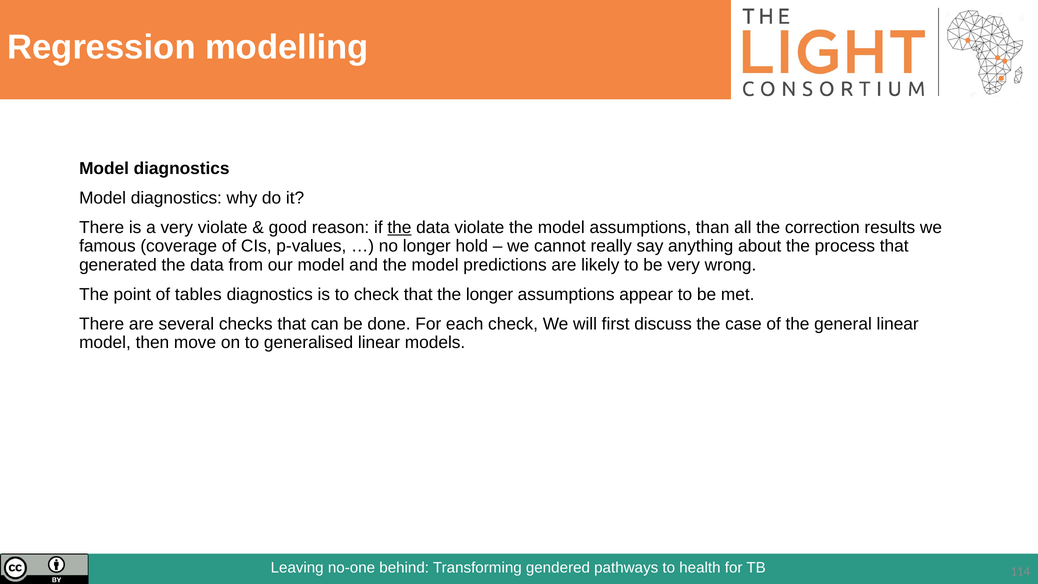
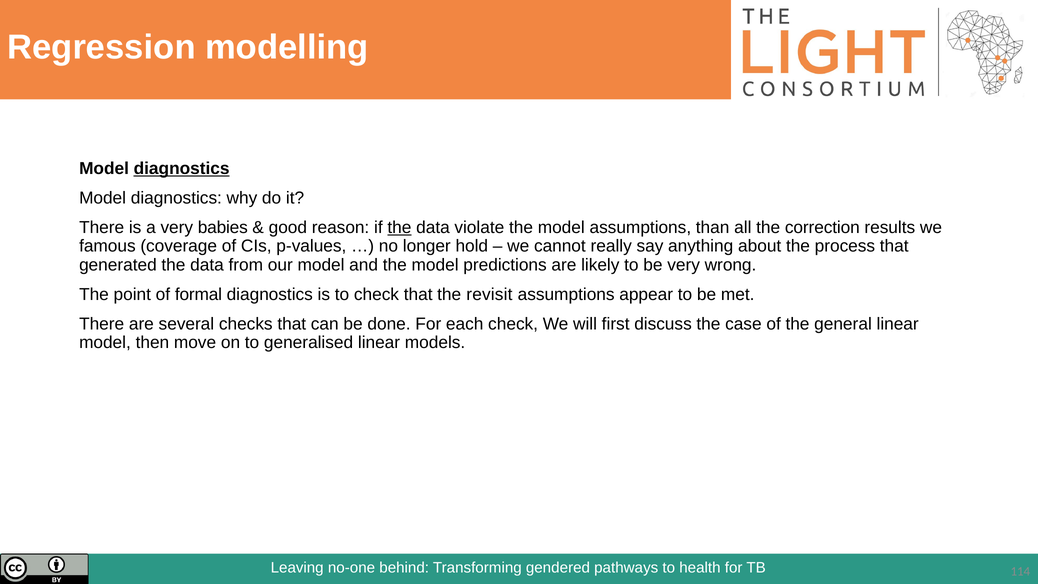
diagnostics at (182, 169) underline: none -> present
very violate: violate -> babies
tables: tables -> formal
the longer: longer -> revisit
